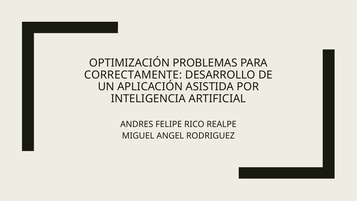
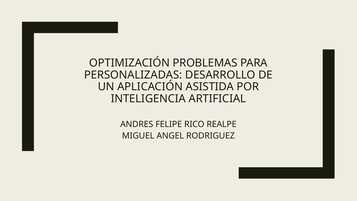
CORRECTAMENTE: CORRECTAMENTE -> PERSONALIZADAS
